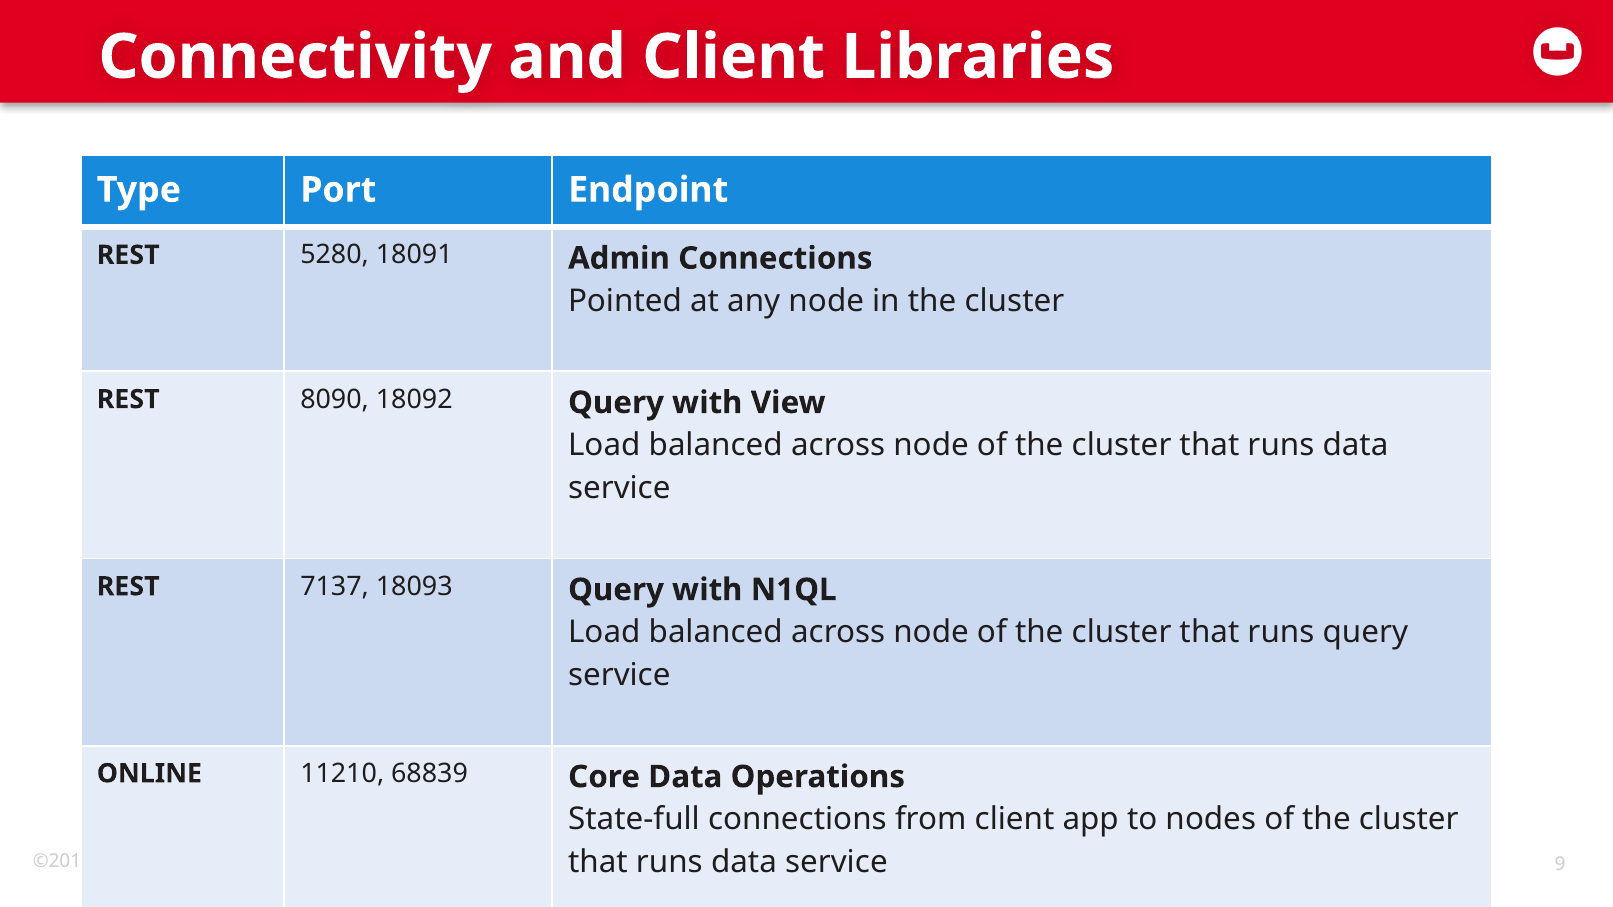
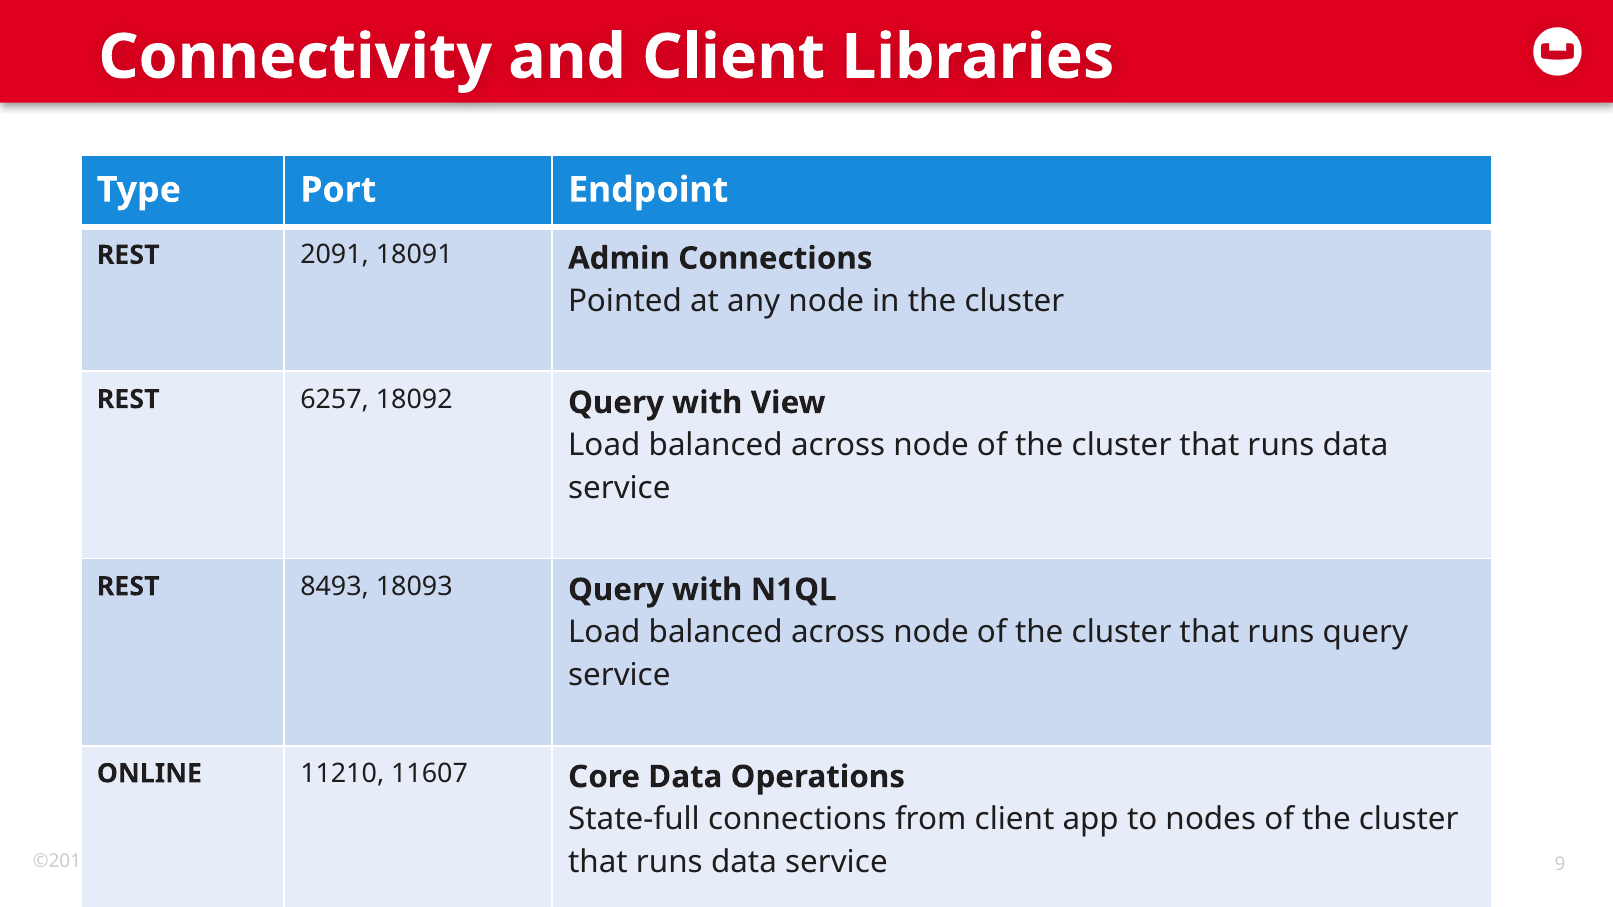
5280: 5280 -> 2091
8090: 8090 -> 6257
7137: 7137 -> 8493
68839: 68839 -> 11607
